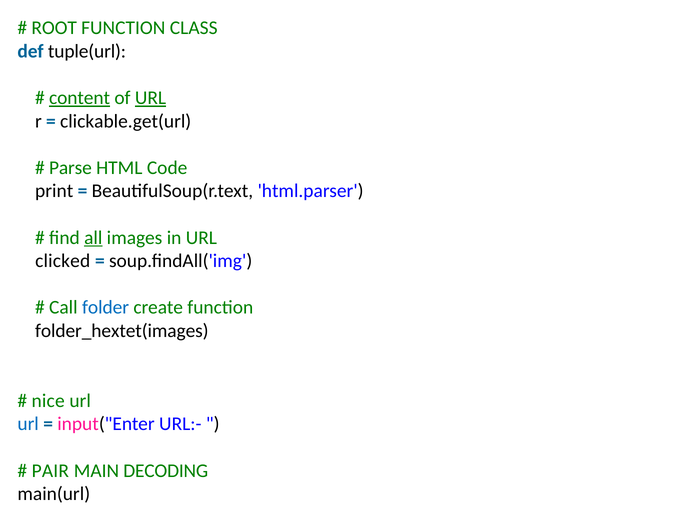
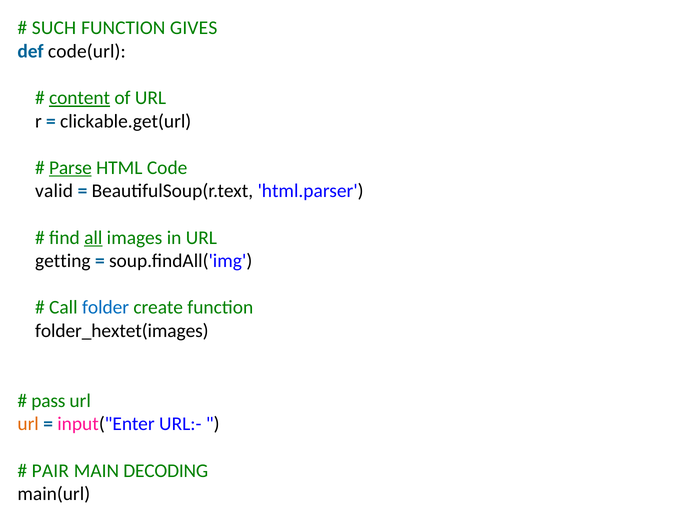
ROOT: ROOT -> SUCH
CLASS: CLASS -> GIVES
tuple(url: tuple(url -> code(url
URL at (151, 98) underline: present -> none
Parse underline: none -> present
print: print -> valid
clicked: clicked -> getting
nice: nice -> pass
url at (28, 424) colour: blue -> orange
